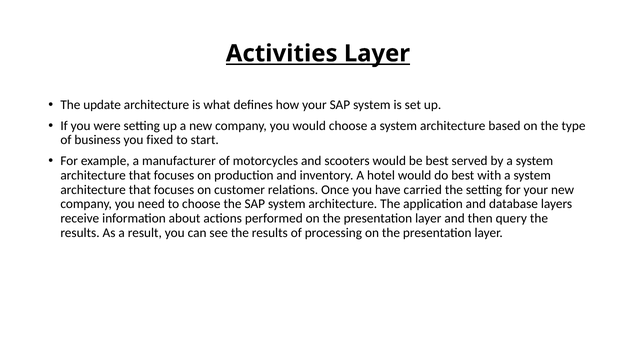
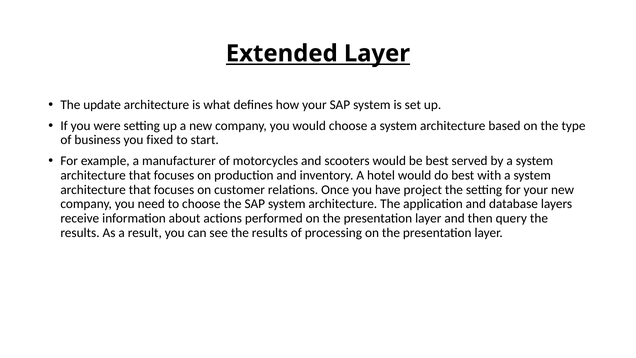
Activities: Activities -> Extended
carried: carried -> project
